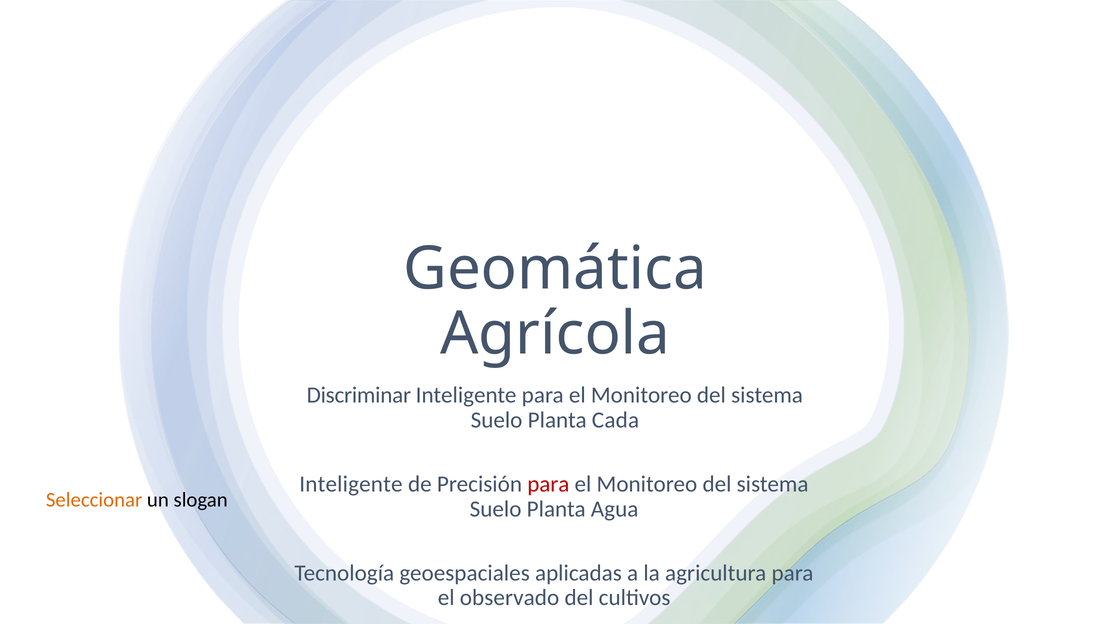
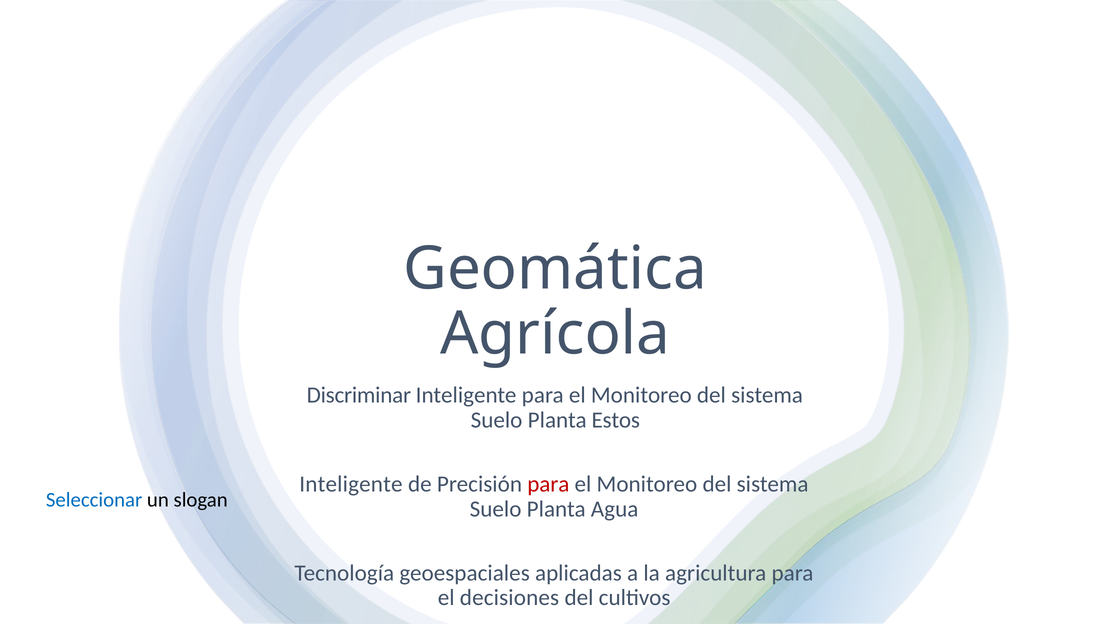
Cada: Cada -> Estos
Seleccionar colour: orange -> blue
observado: observado -> decisiones
